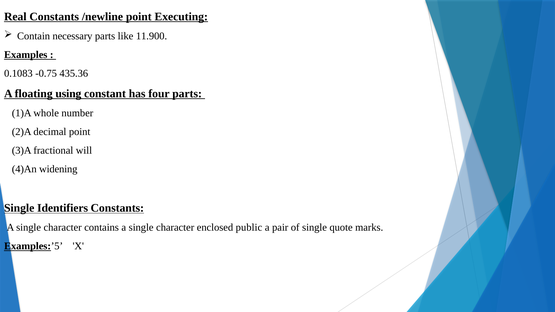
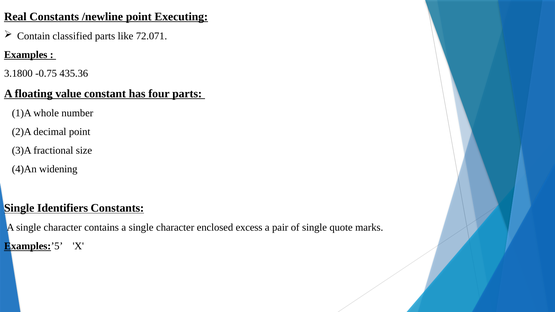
necessary: necessary -> classified
11.900: 11.900 -> 72.071
0.1083: 0.1083 -> 3.1800
using: using -> value
will: will -> size
public: public -> excess
